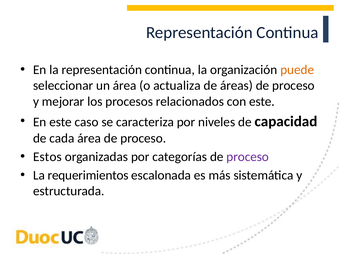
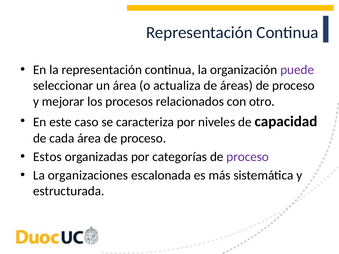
puede colour: orange -> purple
con este: este -> otro
requerimientos: requerimientos -> organizaciones
